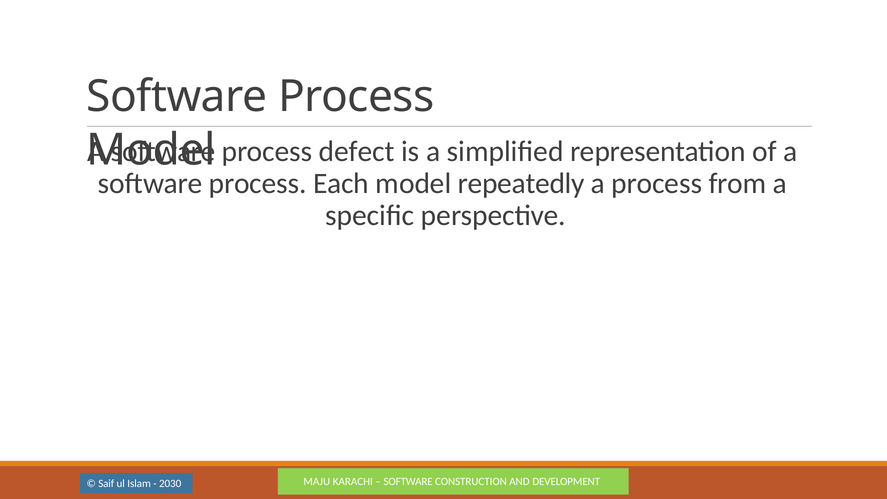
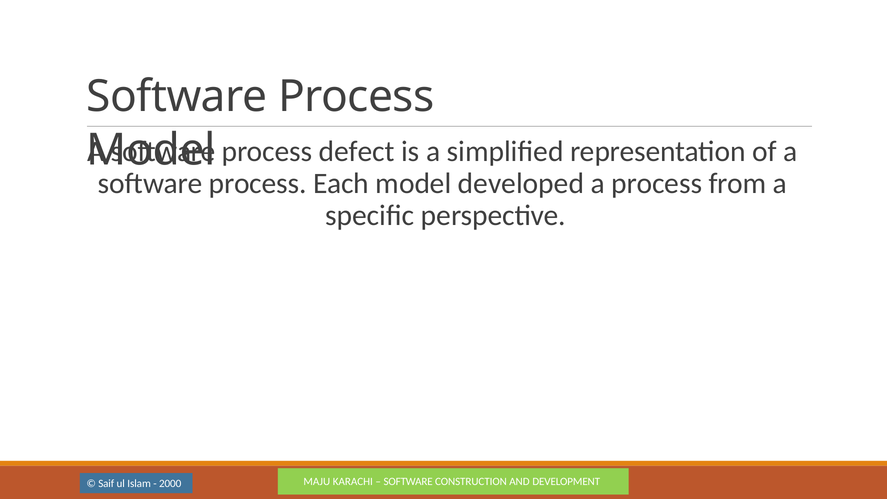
repeatedly: repeatedly -> developed
2030: 2030 -> 2000
